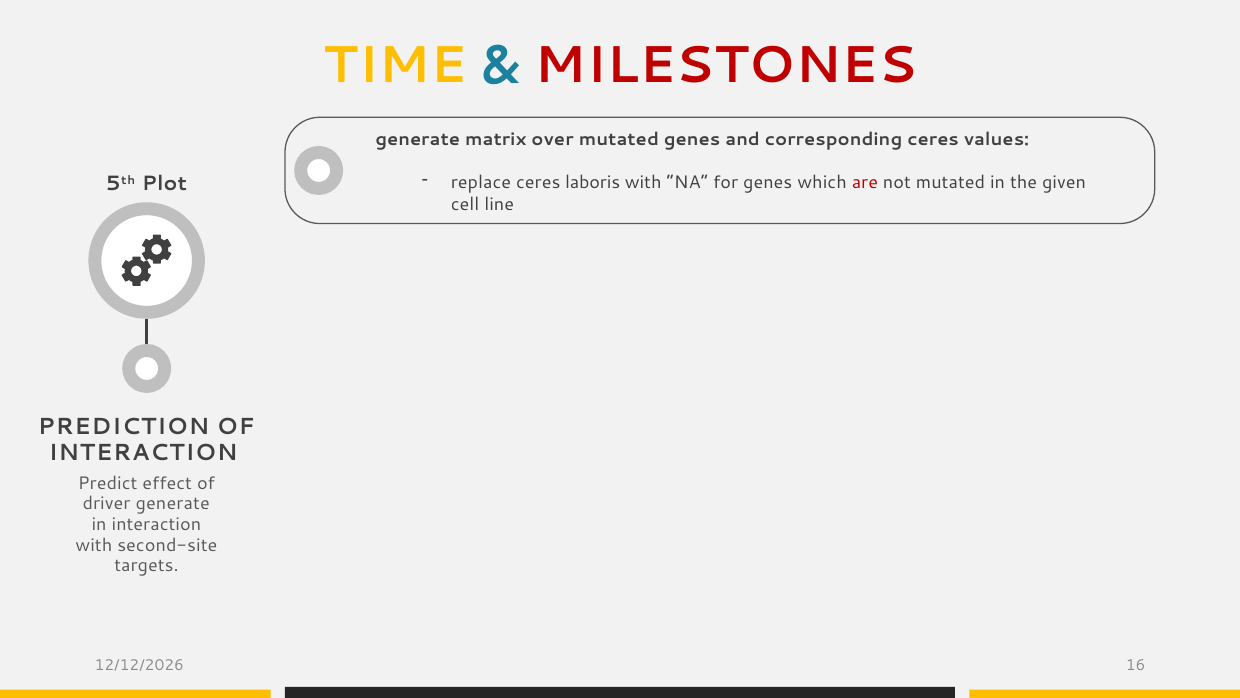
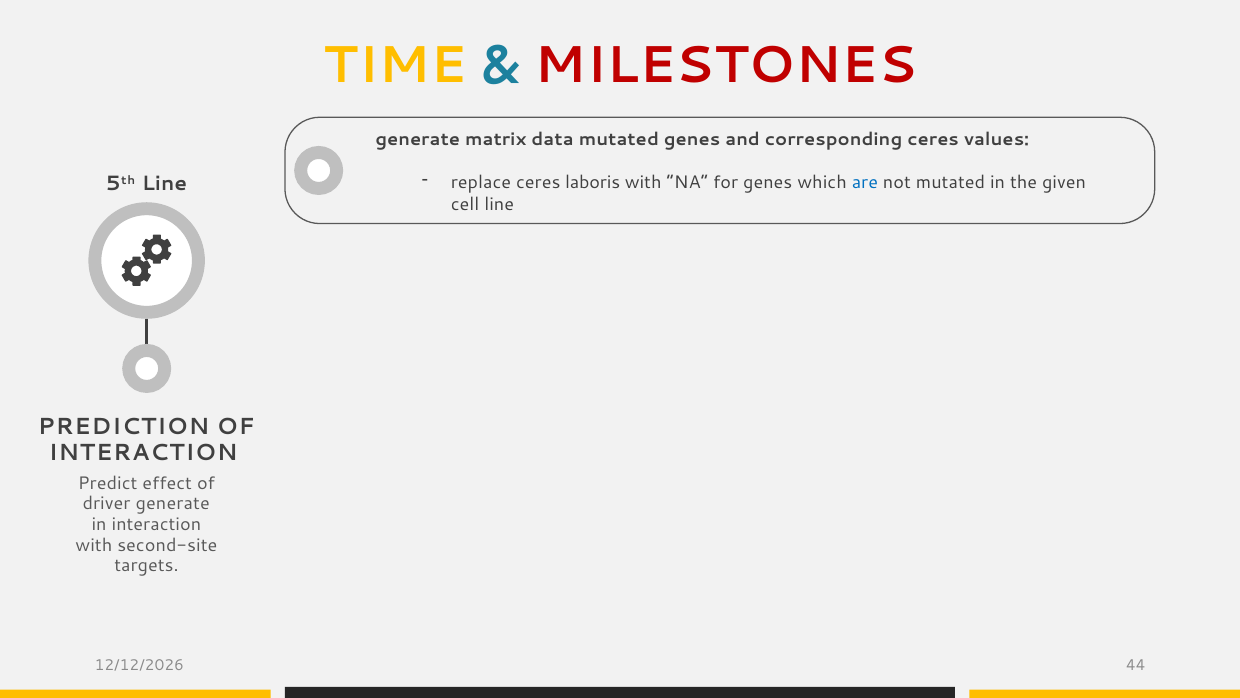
over: over -> data
are colour: red -> blue
5th Plot: Plot -> Line
16: 16 -> 44
